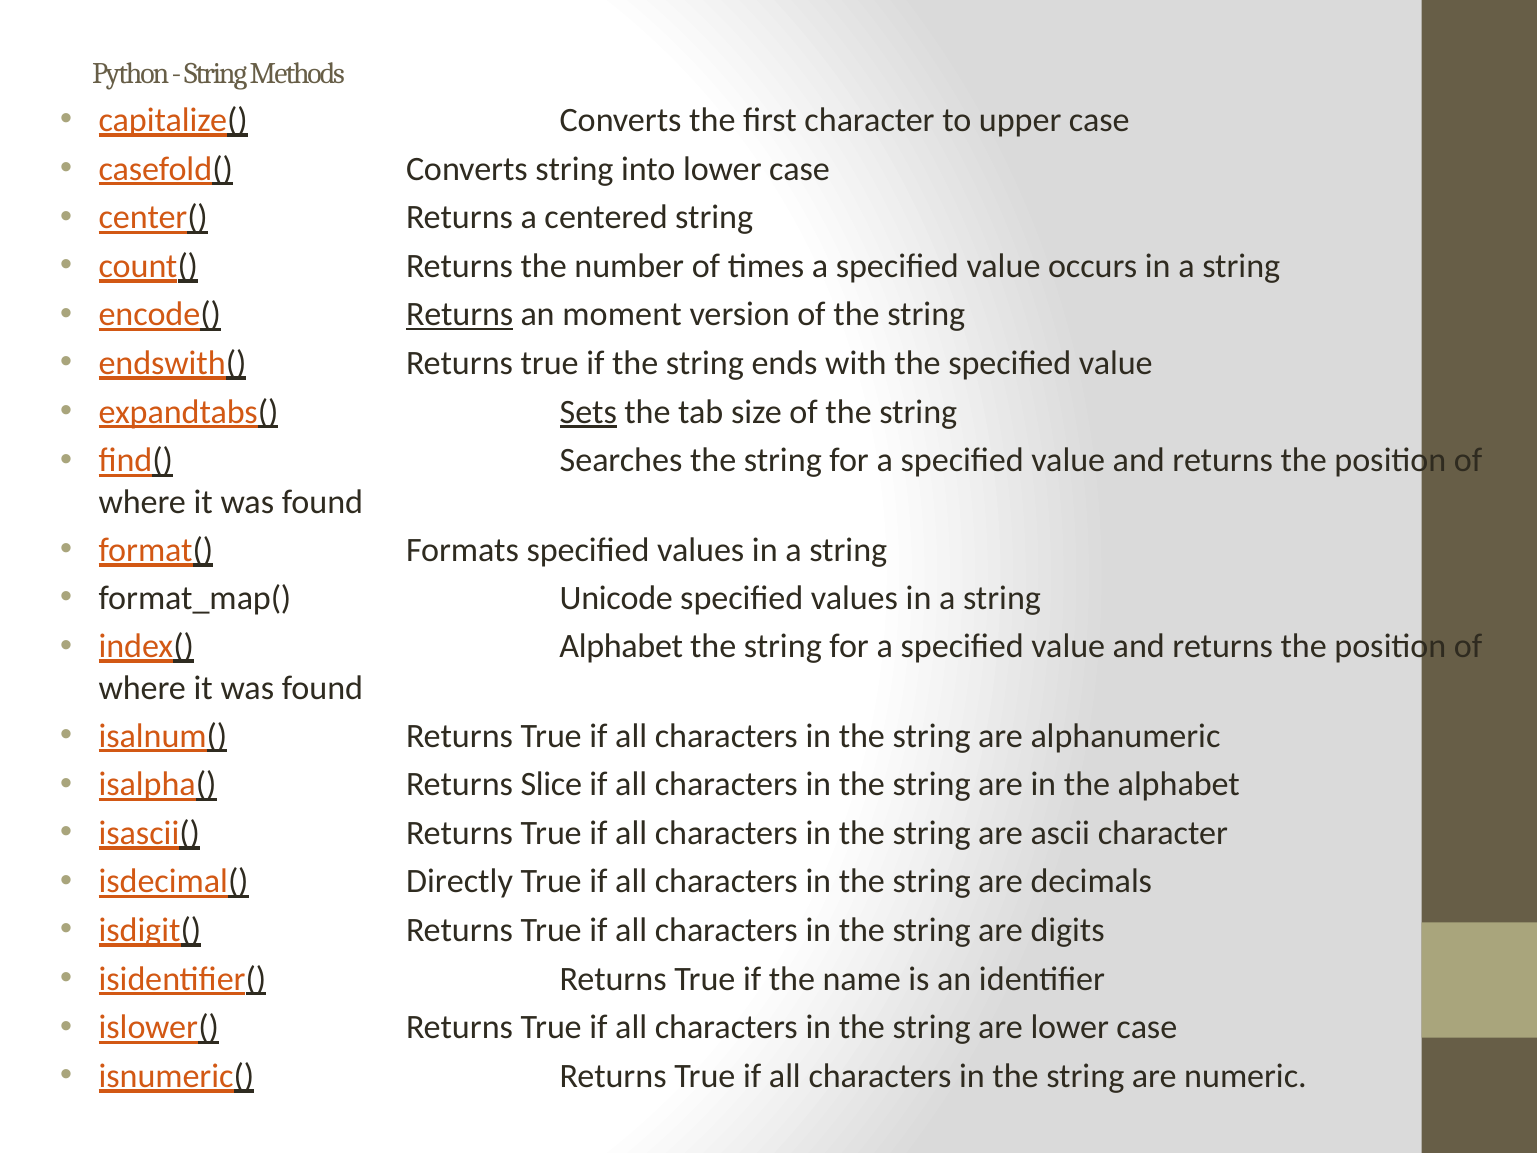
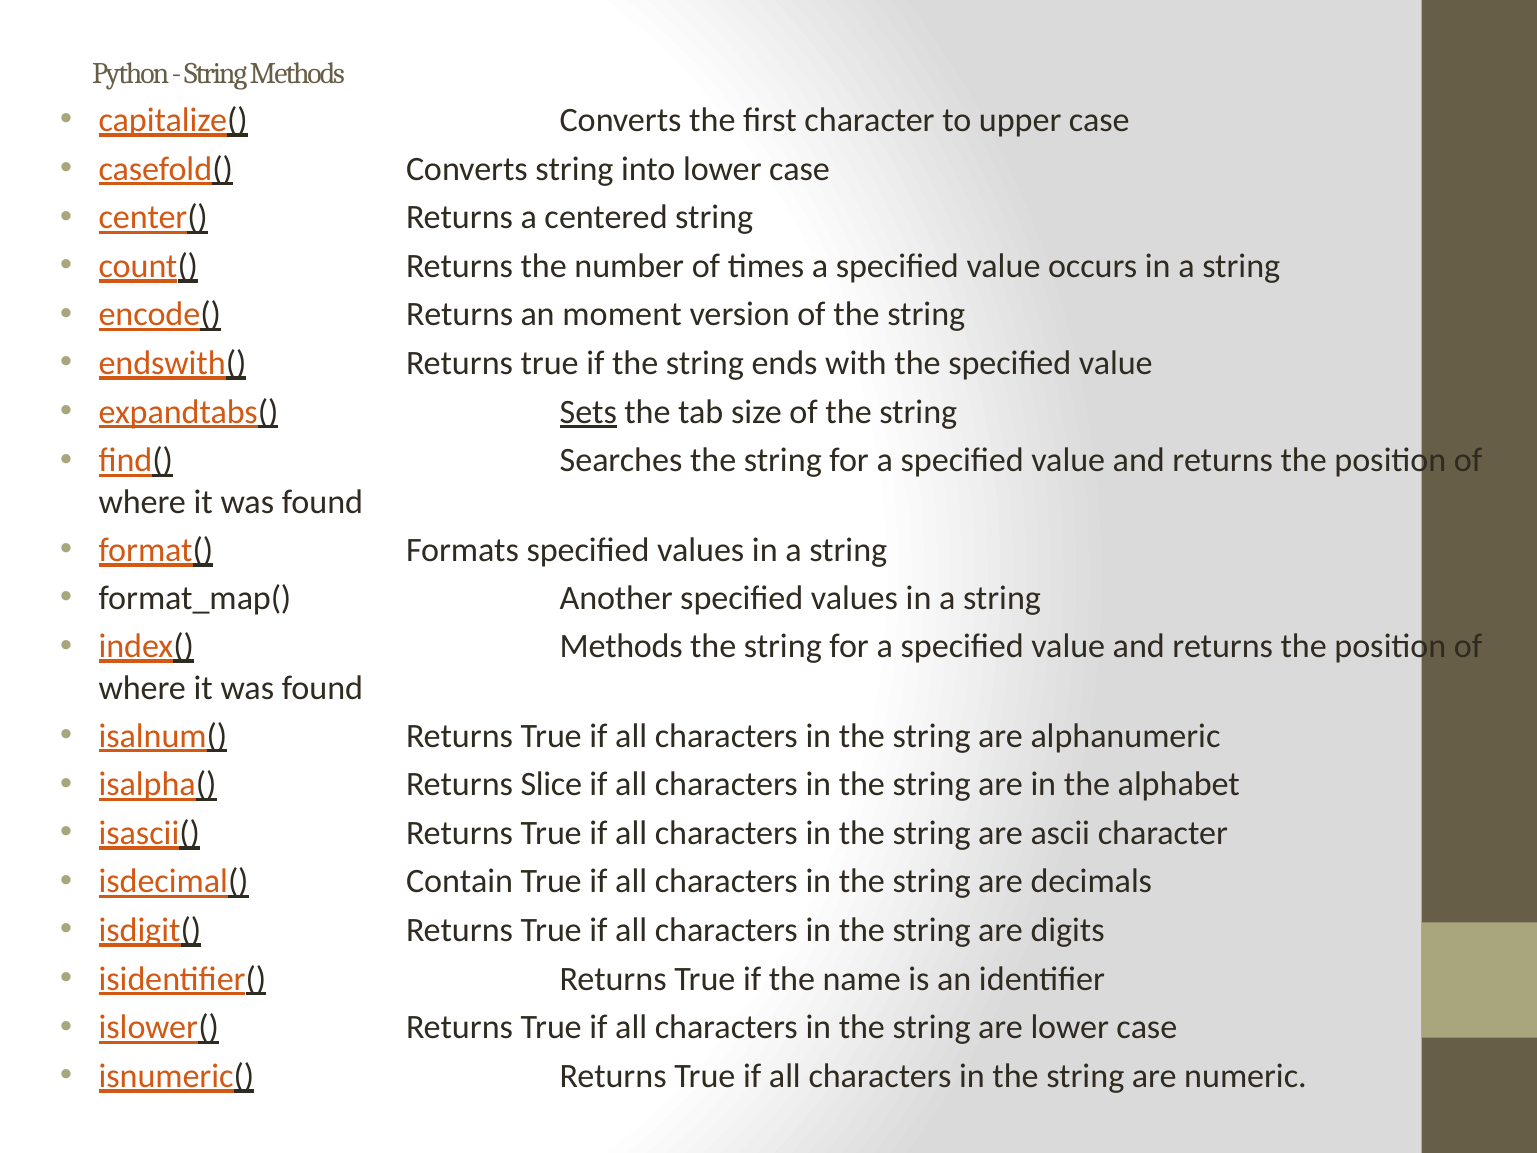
Returns at (460, 315) underline: present -> none
Unicode: Unicode -> Another
index( Alphabet: Alphabet -> Methods
Directly: Directly -> Contain
